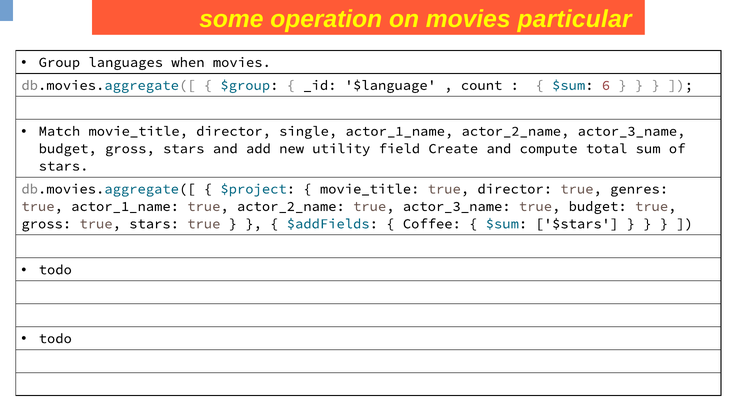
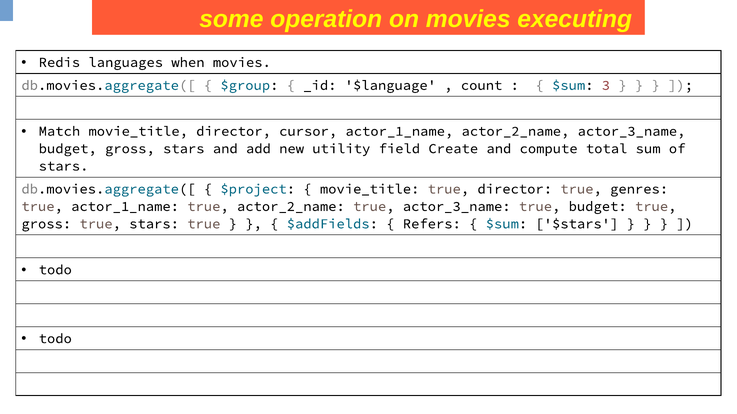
particular: particular -> executing
Group: Group -> Redis
6: 6 -> 3
single: single -> cursor
Coffee: Coffee -> Refers
